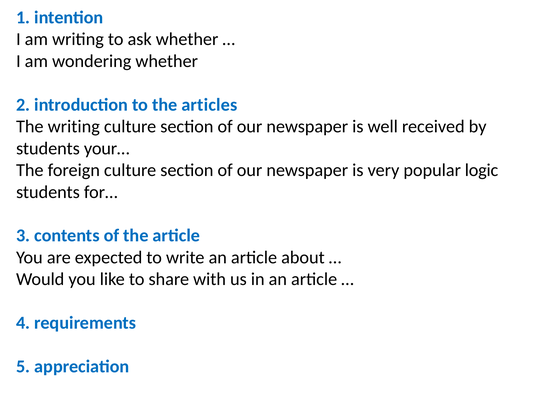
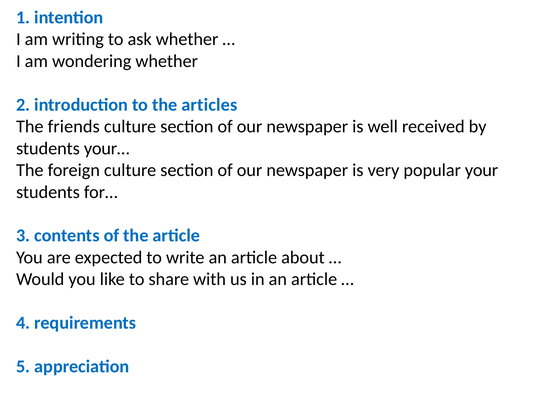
The writing: writing -> friends
logic: logic -> your
